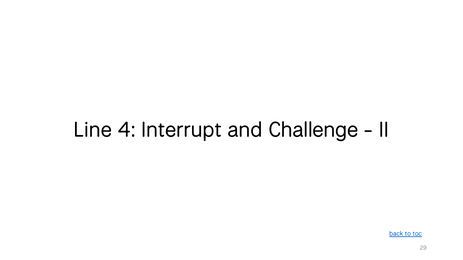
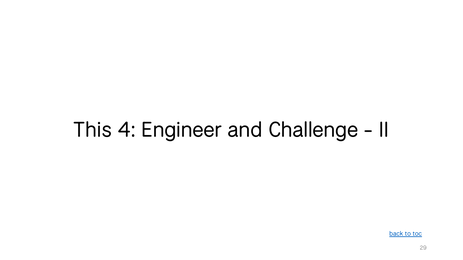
Line: Line -> This
Interrupt: Interrupt -> Engineer
